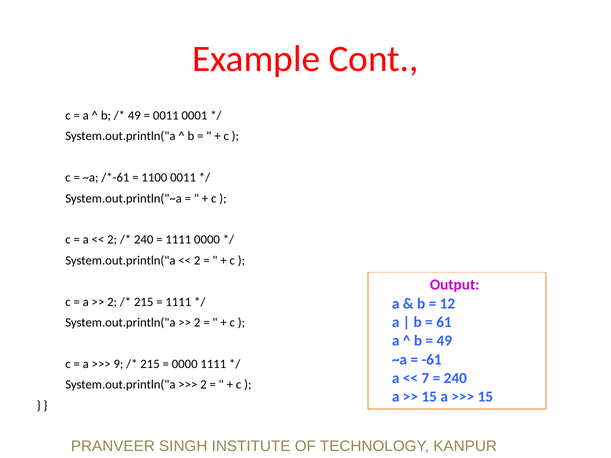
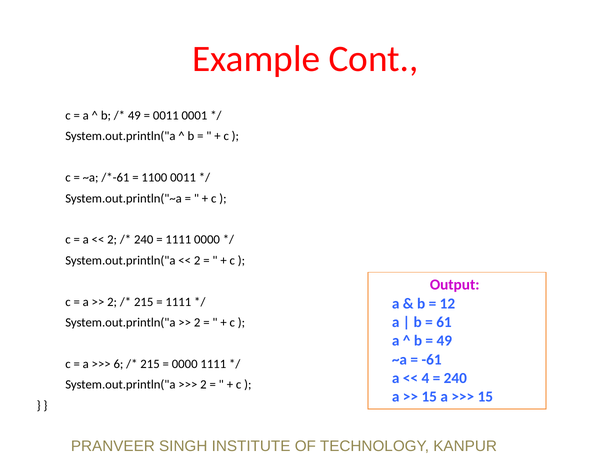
9: 9 -> 6
7: 7 -> 4
